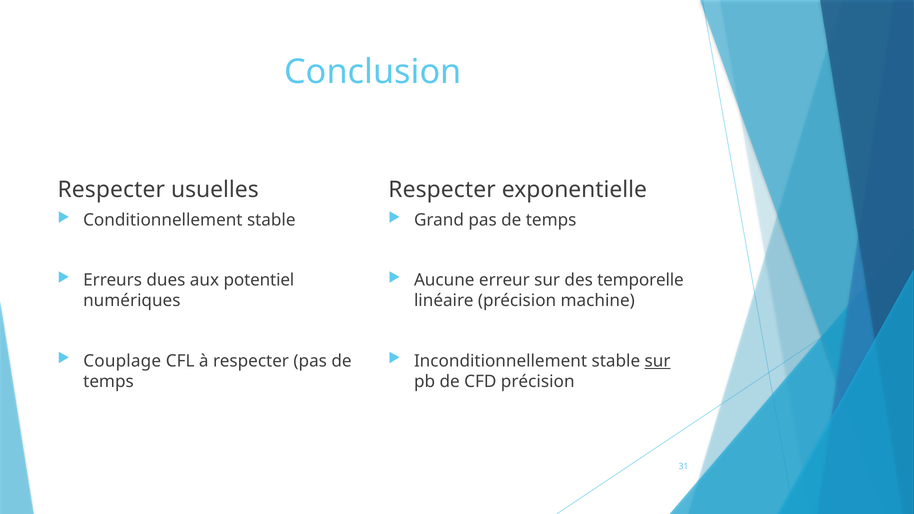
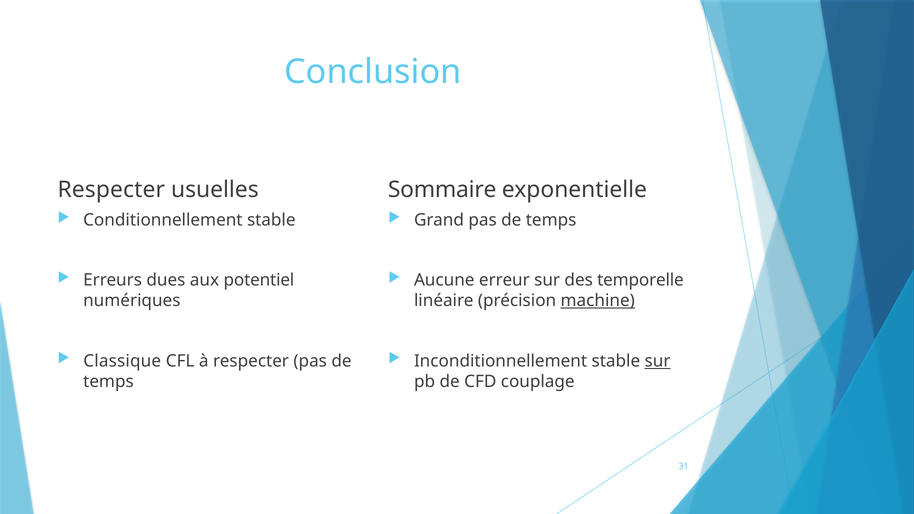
Respecter at (442, 190): Respecter -> Sommaire
machine underline: none -> present
Couplage: Couplage -> Classique
CFD précision: précision -> couplage
